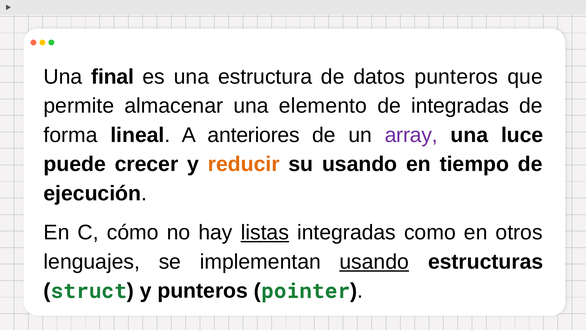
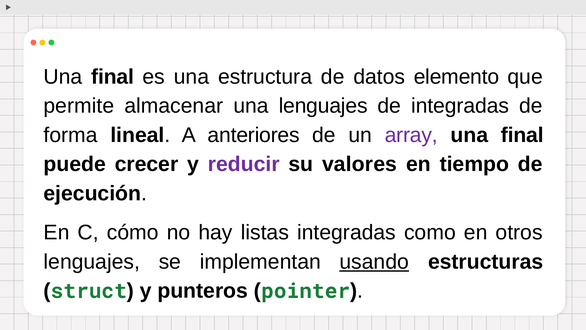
datos punteros: punteros -> elemento
una elemento: elemento -> lenguajes
luce at (522, 135): luce -> final
reducir colour: orange -> purple
su usando: usando -> valores
listas underline: present -> none
